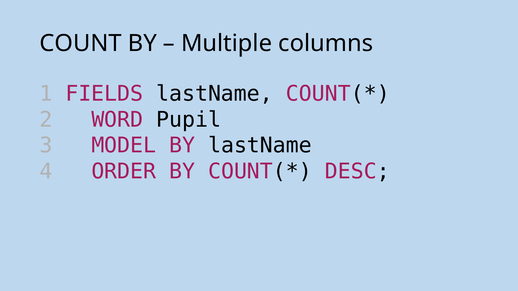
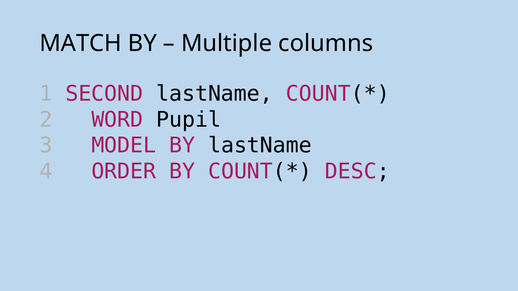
COUNT: COUNT -> MATCH
FIELDS: FIELDS -> SECOND
